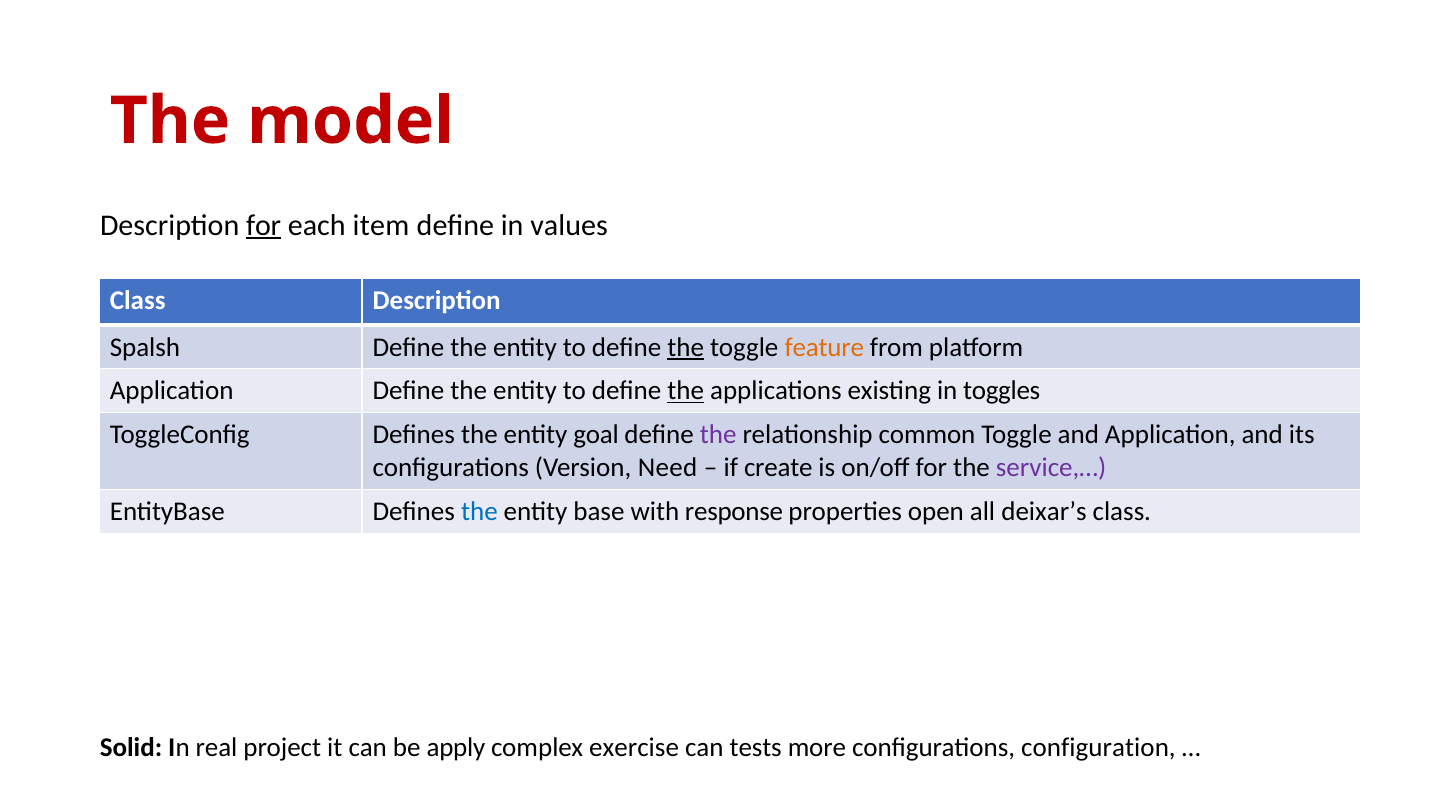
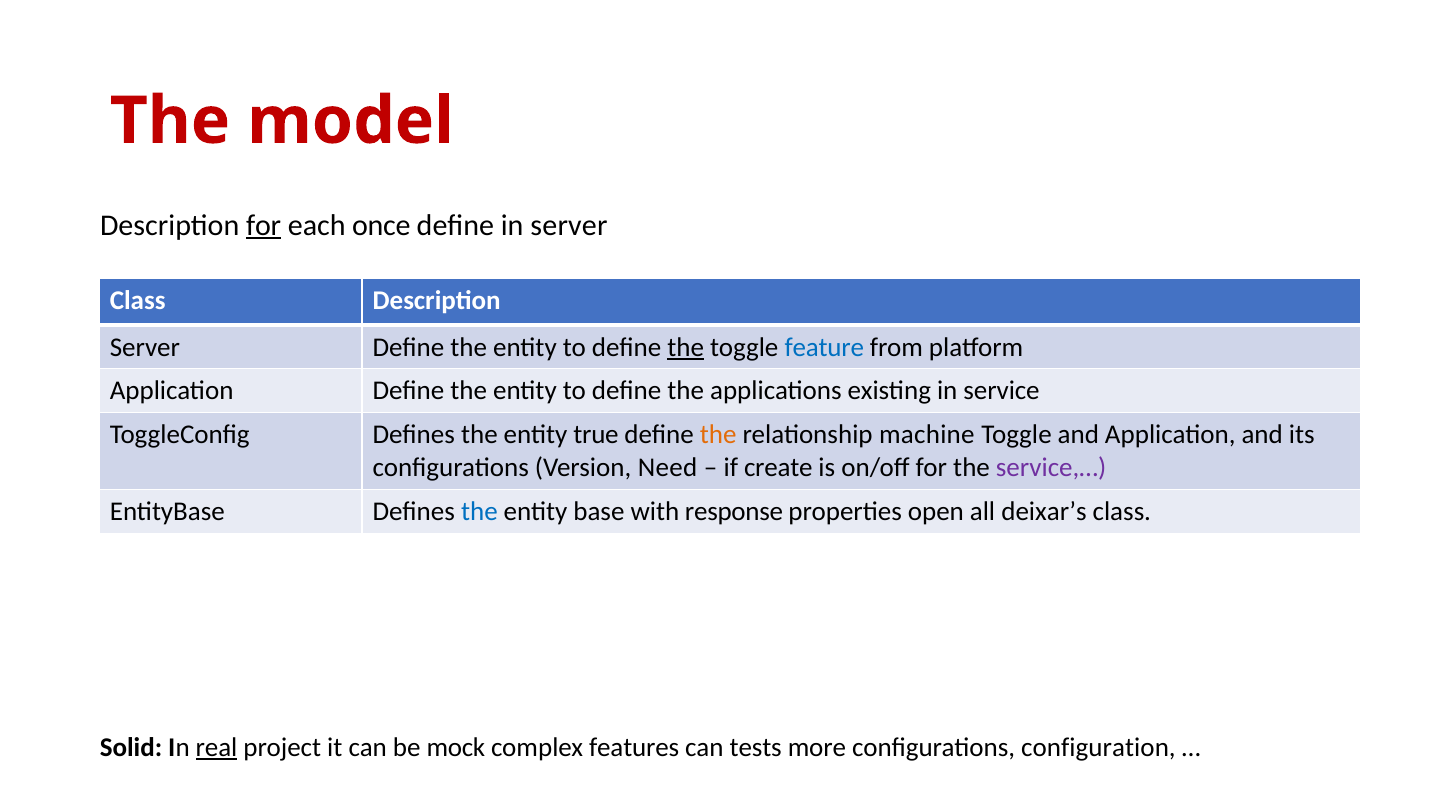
item: item -> once
in values: values -> server
Spalsh at (145, 347): Spalsh -> Server
feature colour: orange -> blue
the at (686, 391) underline: present -> none
toggles: toggles -> service
goal: goal -> true
the at (718, 435) colour: purple -> orange
common: common -> machine
real underline: none -> present
apply: apply -> mock
exercise: exercise -> features
